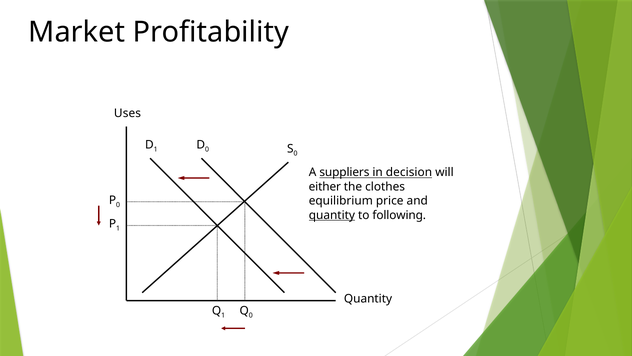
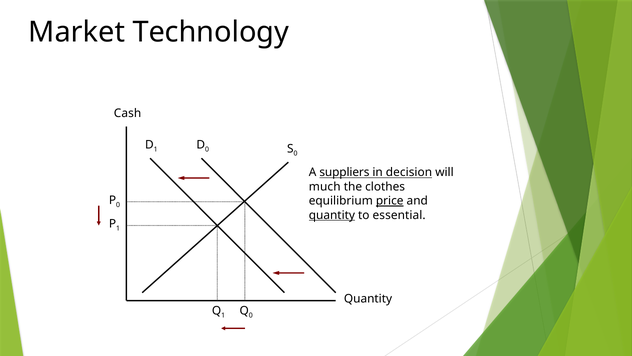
Profitability: Profitability -> Technology
Uses: Uses -> Cash
either: either -> much
price underline: none -> present
following: following -> essential
